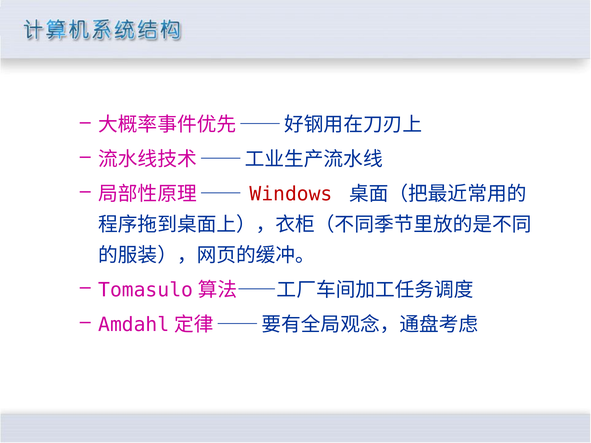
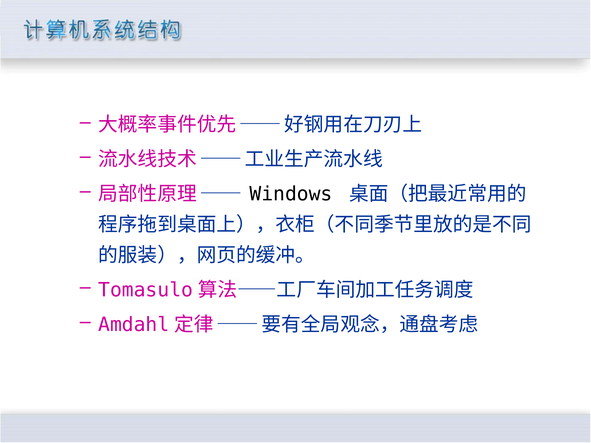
Windows colour: red -> black
